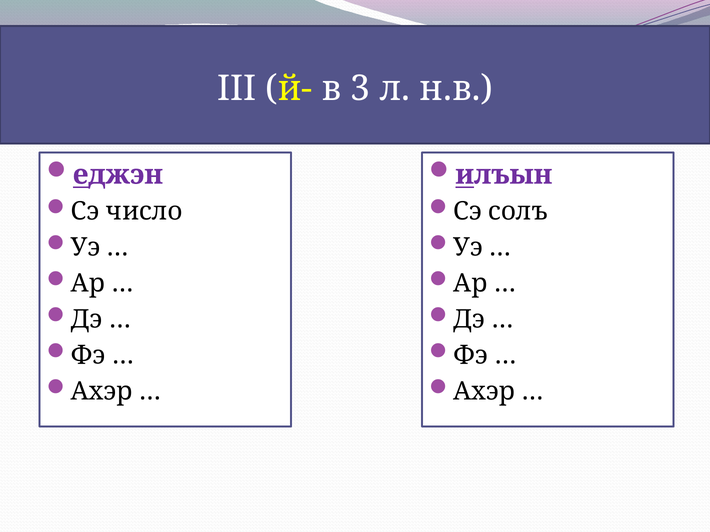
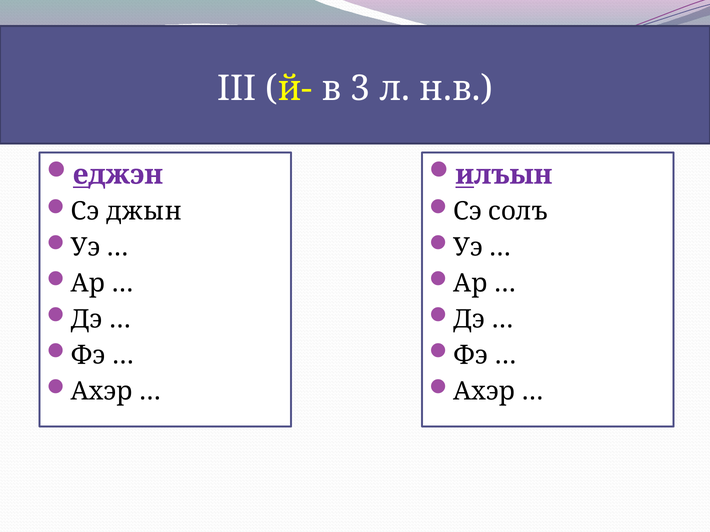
число: число -> джын
